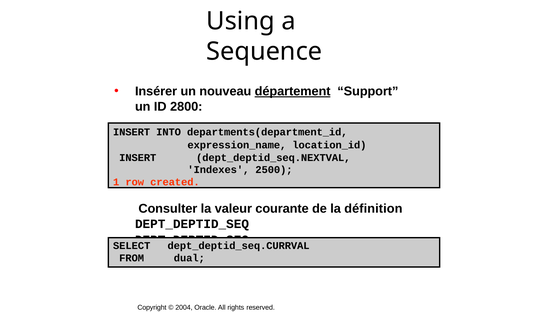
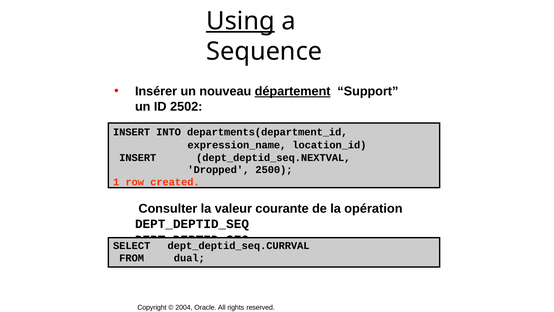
Using underline: none -> present
2800: 2800 -> 2502
Indexes: Indexes -> Dropped
définition: définition -> opération
